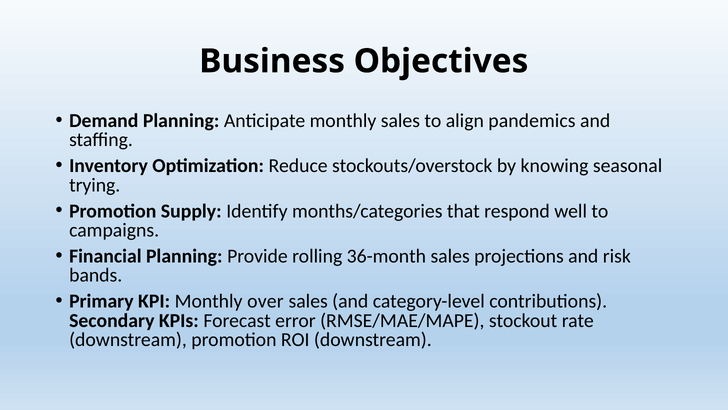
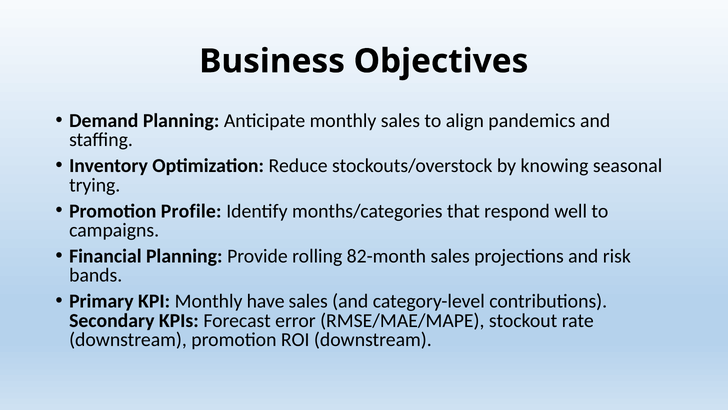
Supply: Supply -> Profile
36-month: 36-month -> 82-month
over: over -> have
